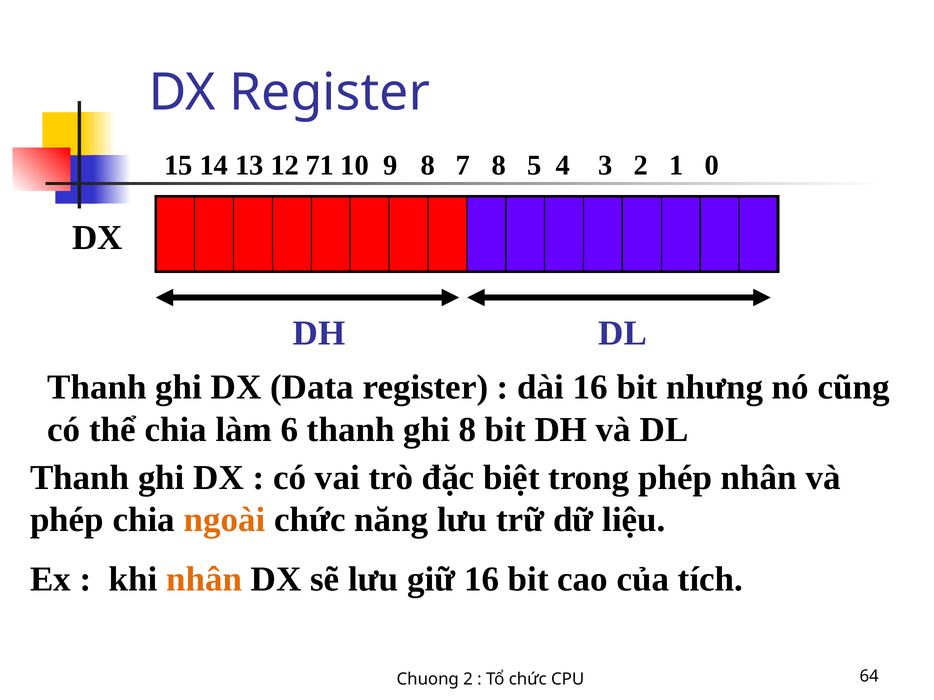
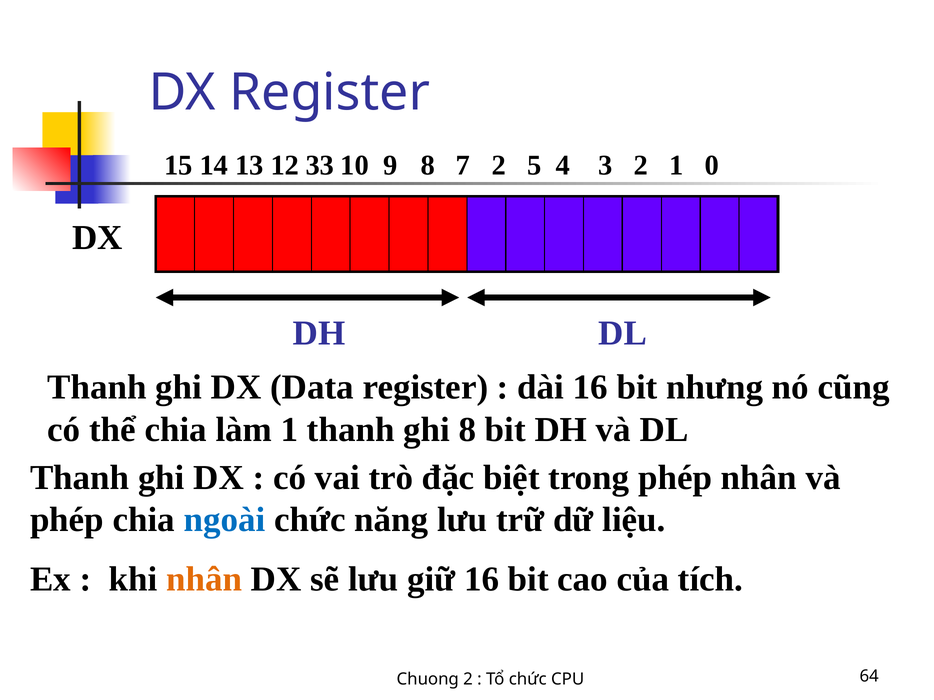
71: 71 -> 33
7 8: 8 -> 2
làm 6: 6 -> 1
ngoài colour: orange -> blue
